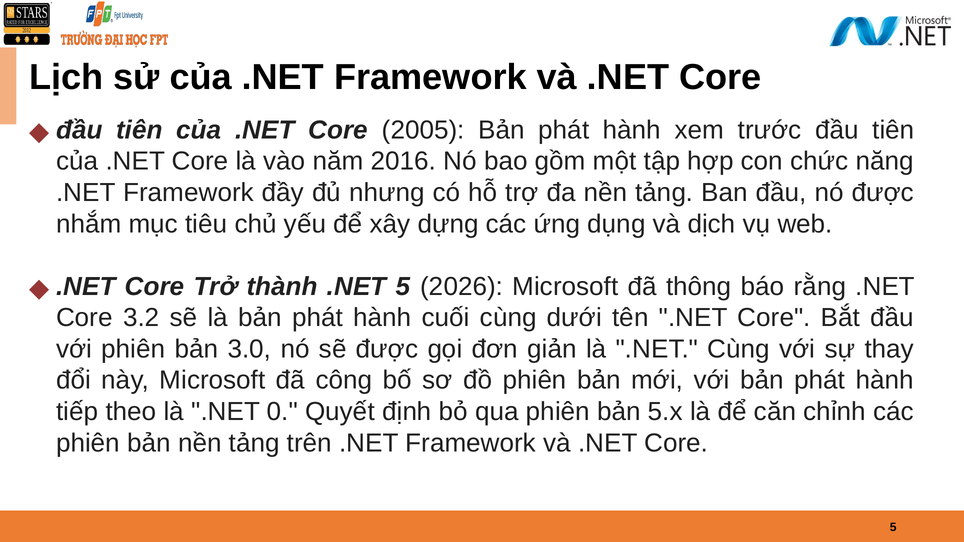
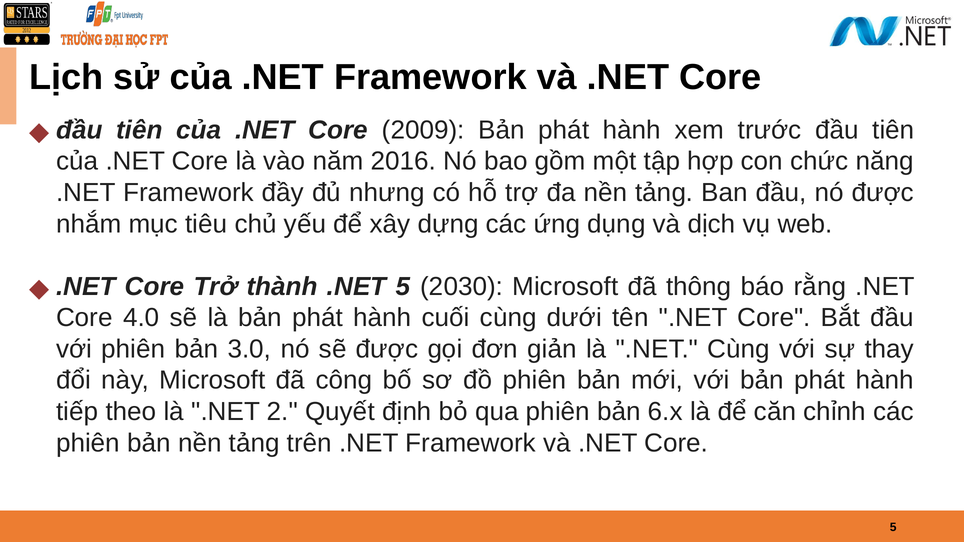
2005: 2005 -> 2009
2026: 2026 -> 2030
3.2: 3.2 -> 4.0
0: 0 -> 2
5.x: 5.x -> 6.x
